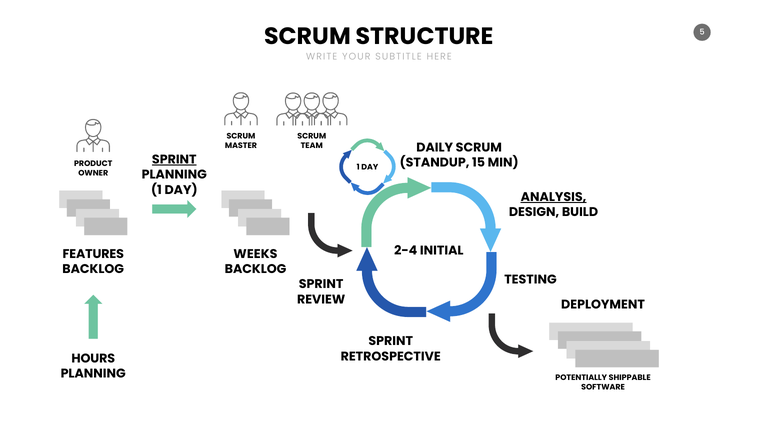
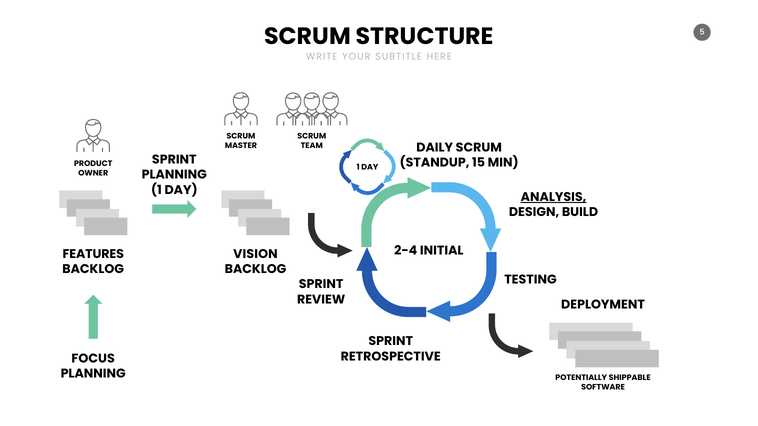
SPRINT at (174, 160) underline: present -> none
WEEKS: WEEKS -> VISION
HOURS: HOURS -> FOCUS
